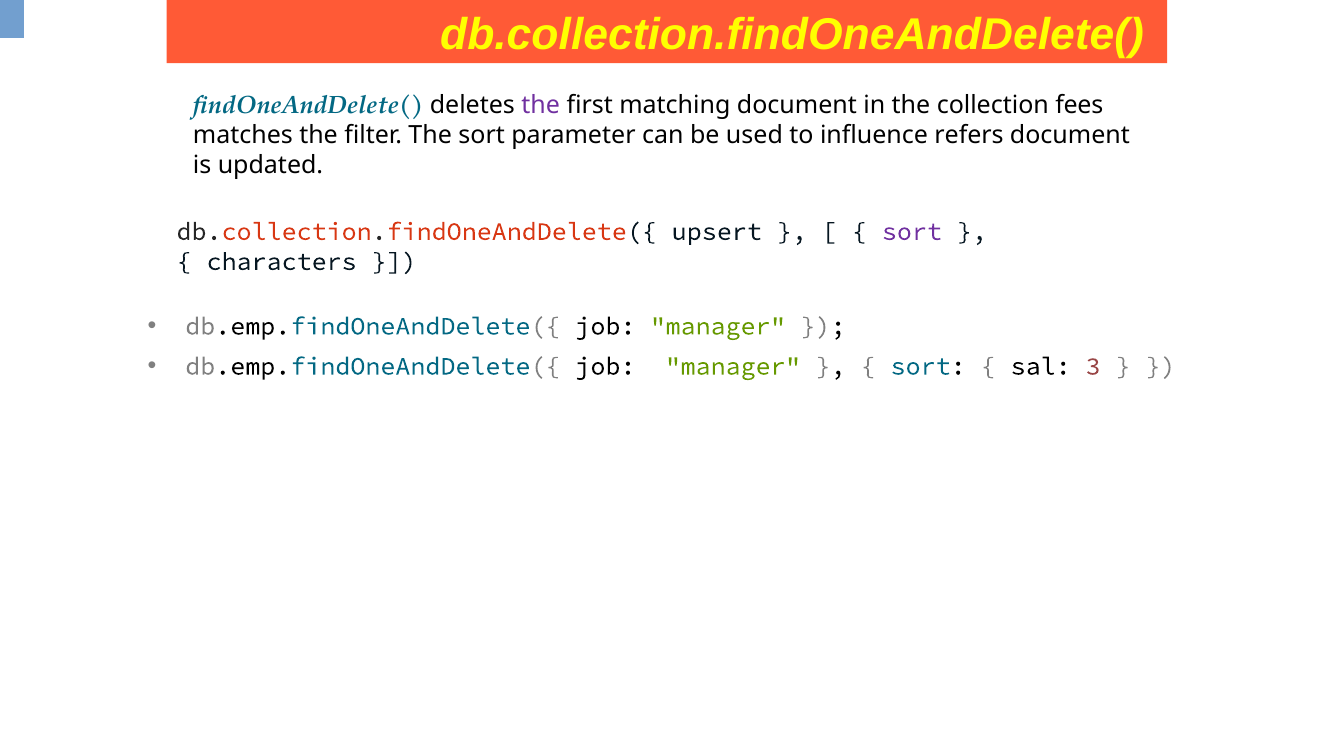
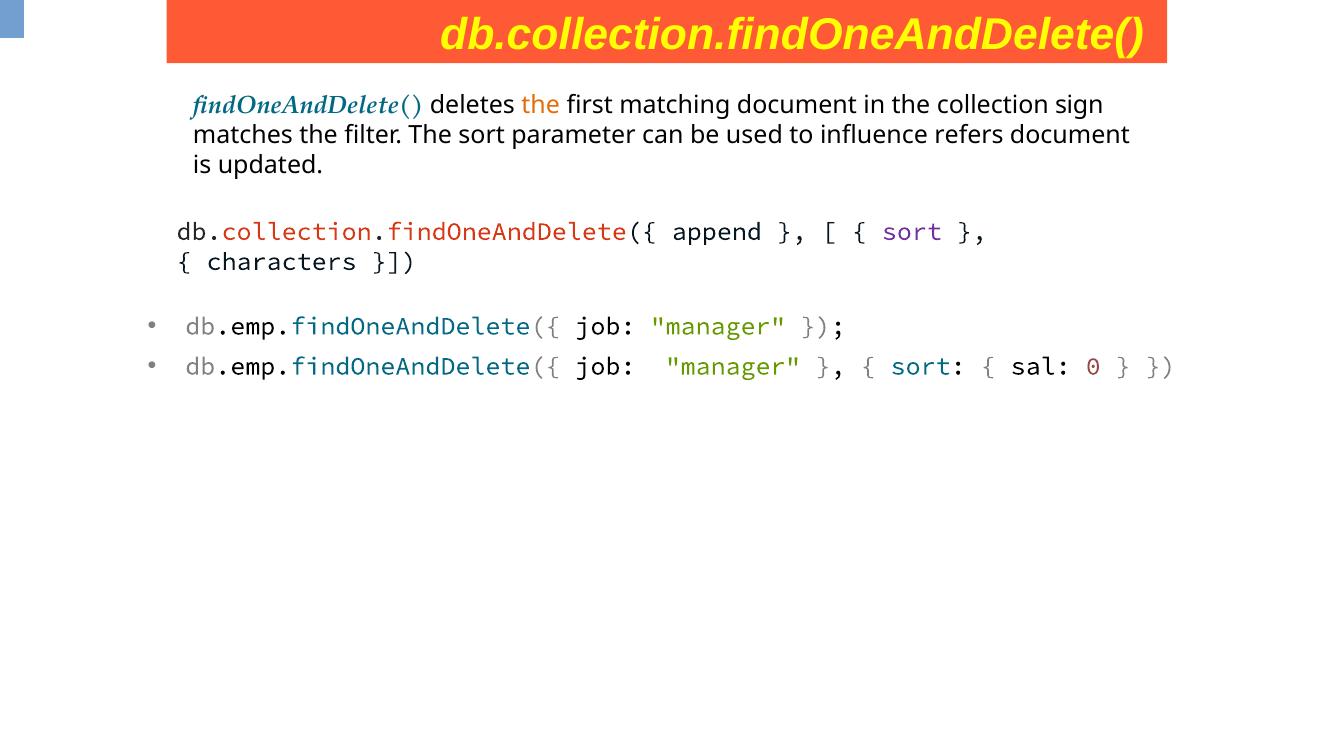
the at (541, 105) colour: purple -> orange
fees: fees -> sign
upsert: upsert -> append
3: 3 -> 0
